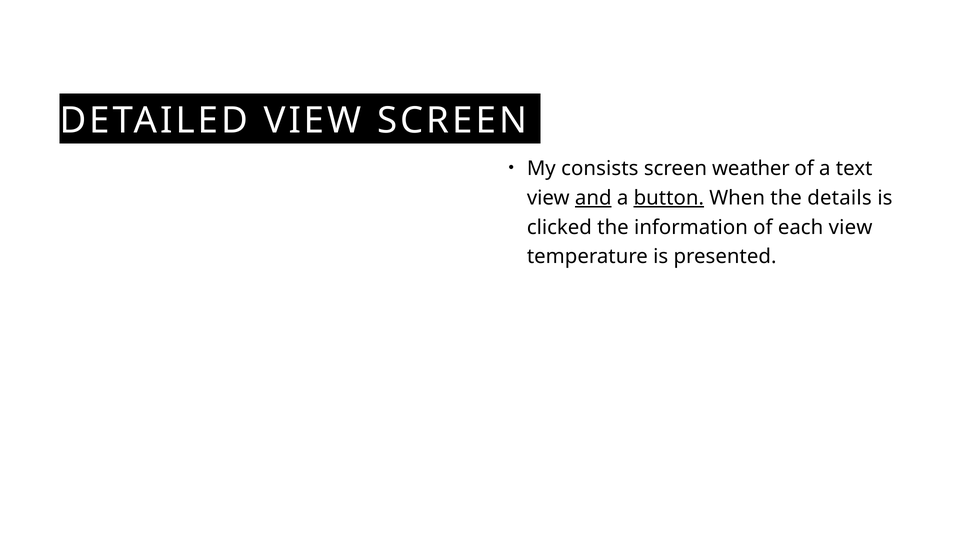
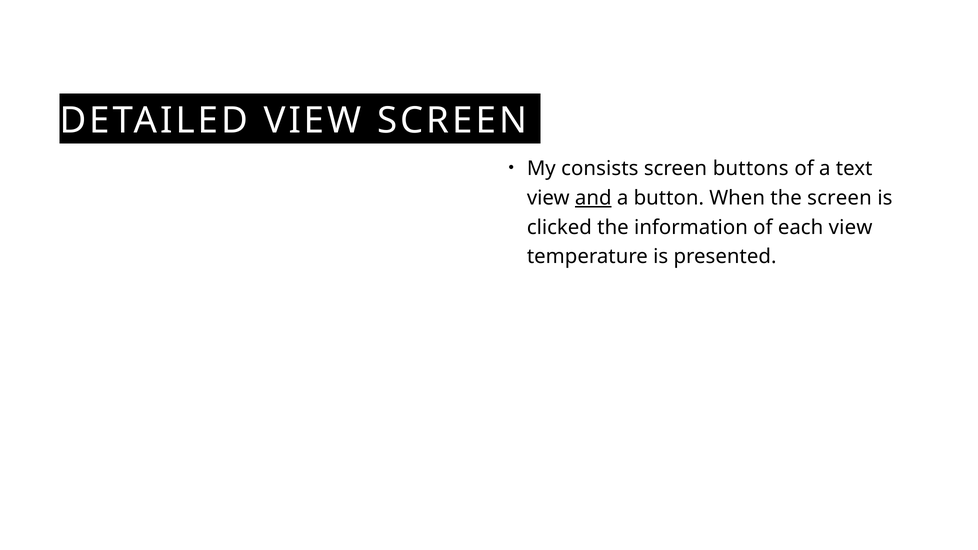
weather: weather -> buttons
button underline: present -> none
the details: details -> screen
